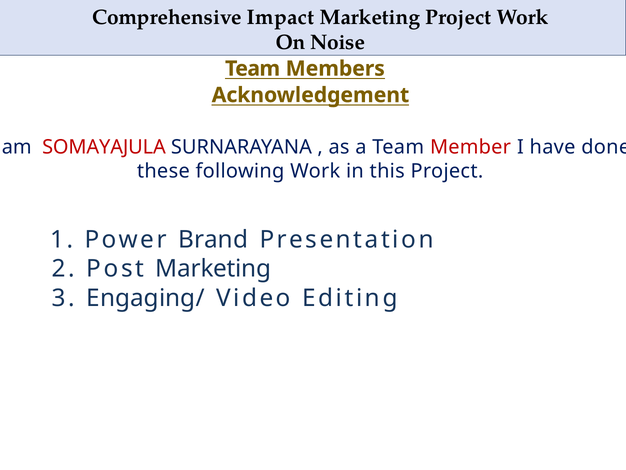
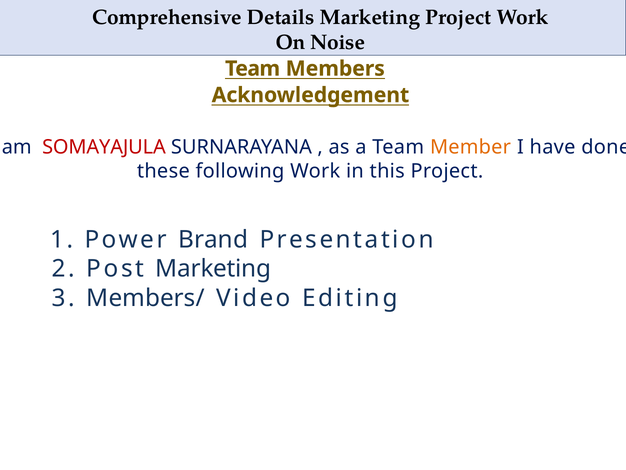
Impact: Impact -> Details
Member colour: red -> orange
Engaging/: Engaging/ -> Members/
